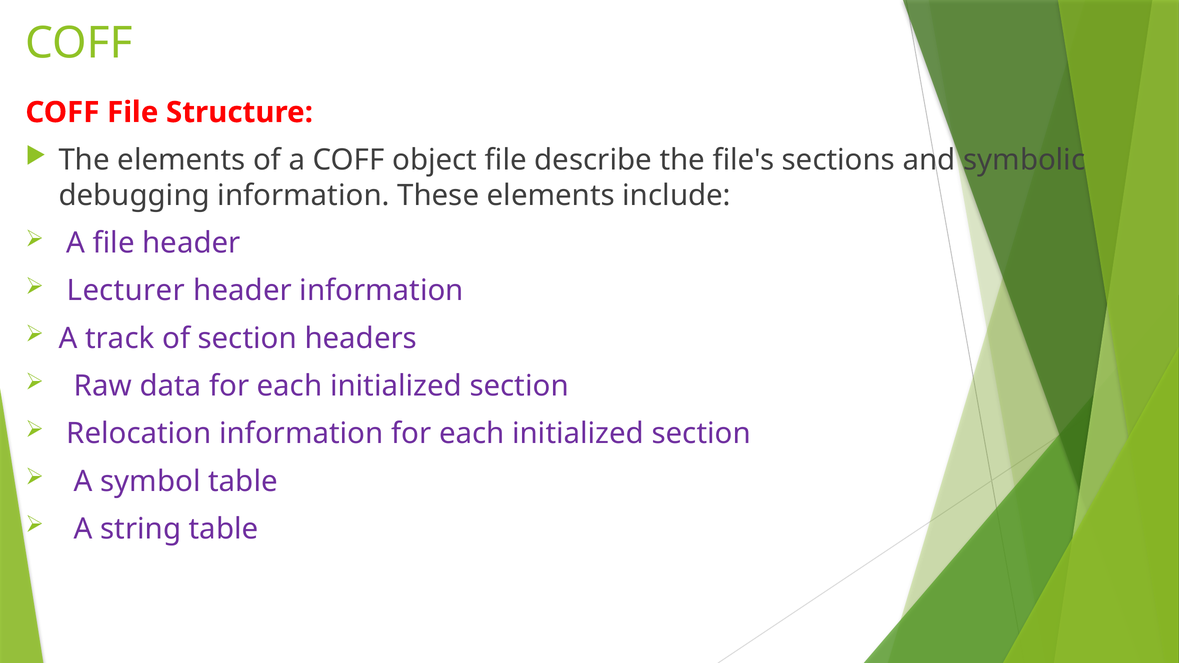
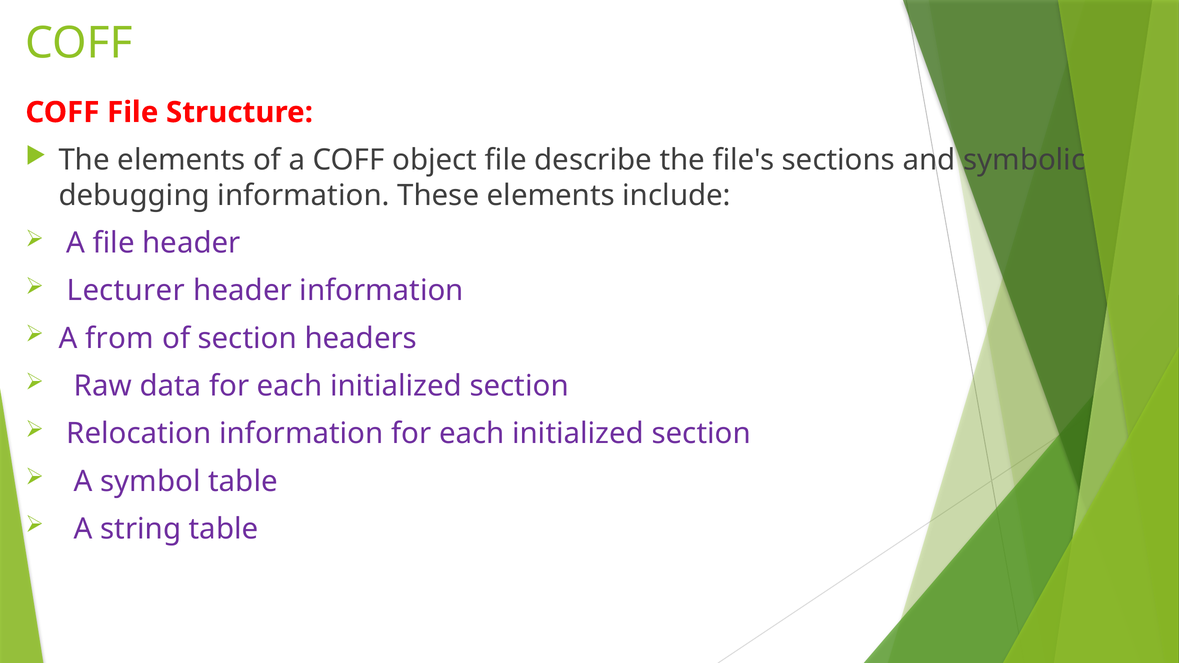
track: track -> from
